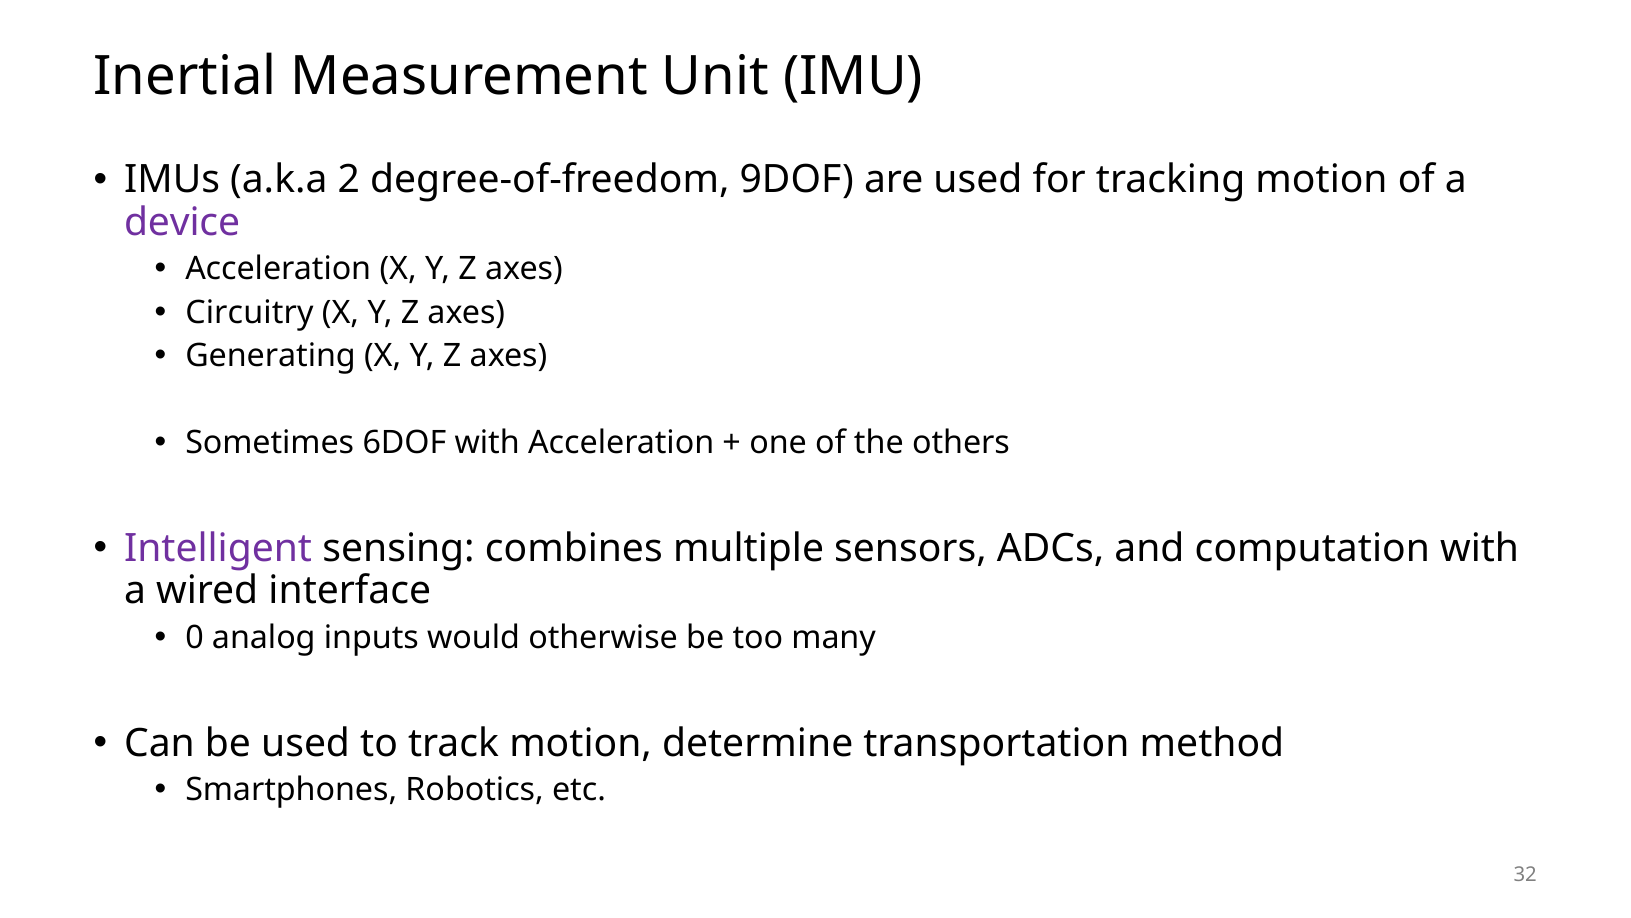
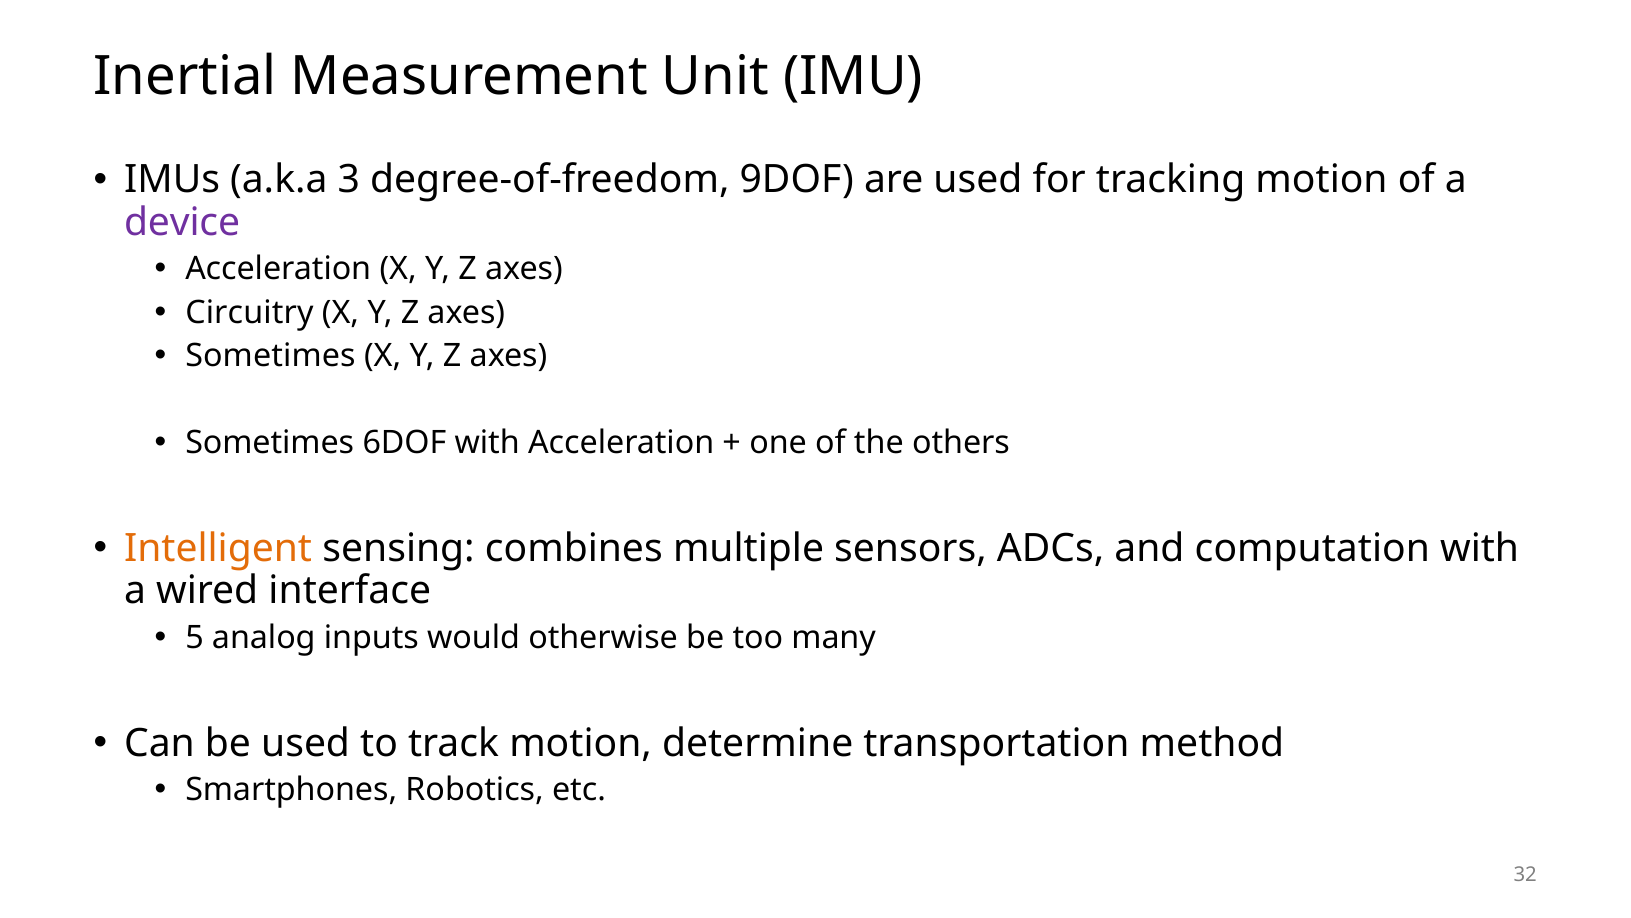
2: 2 -> 3
Generating at (271, 356): Generating -> Sometimes
Intelligent colour: purple -> orange
0: 0 -> 5
